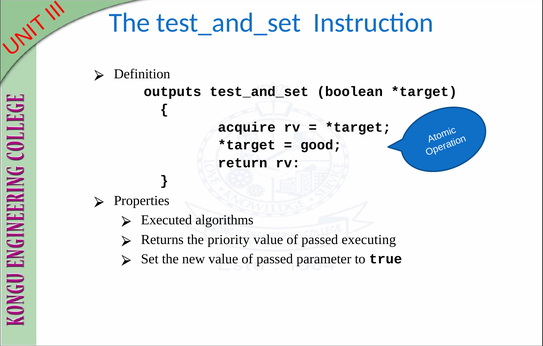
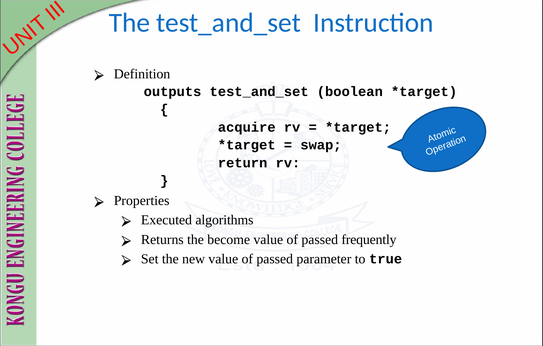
good: good -> swap
priority: priority -> become
executing: executing -> frequently
